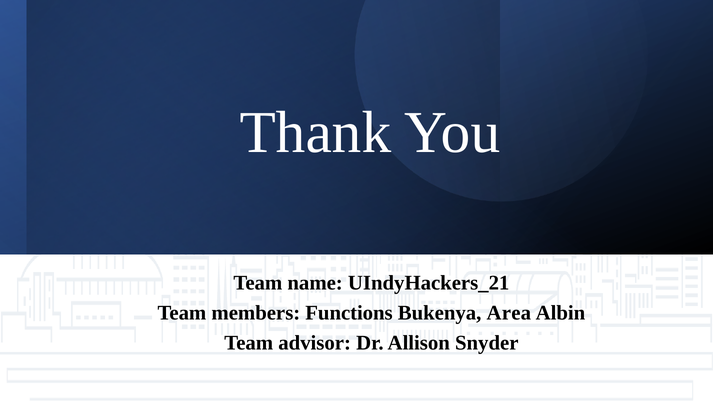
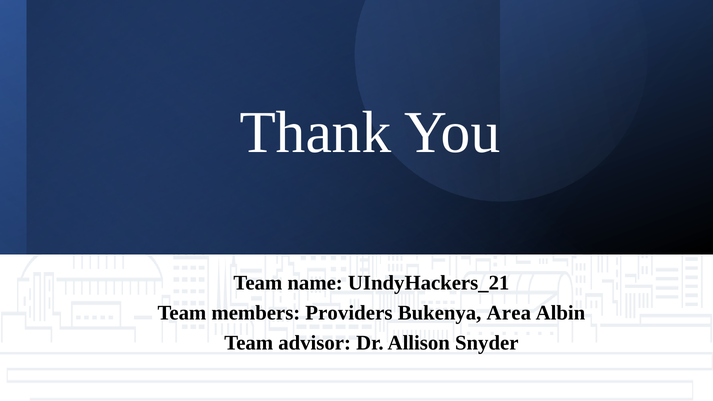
Functions: Functions -> Providers
